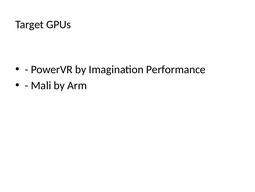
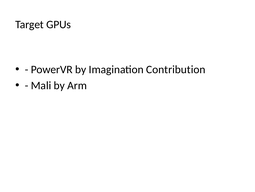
Performance: Performance -> Contribution
